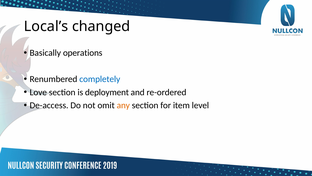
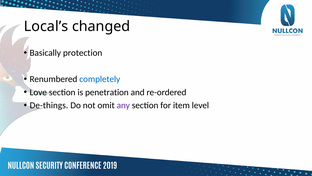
operations: operations -> protection
deployment: deployment -> penetration
De-access: De-access -> De-things
any colour: orange -> purple
